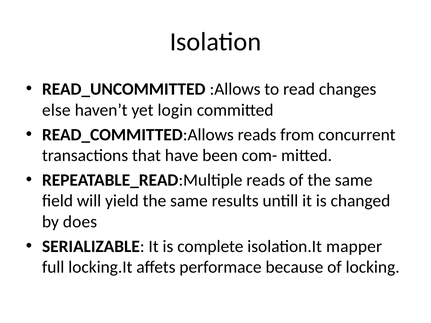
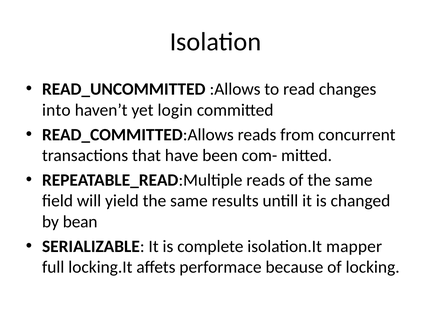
else: else -> into
does: does -> bean
